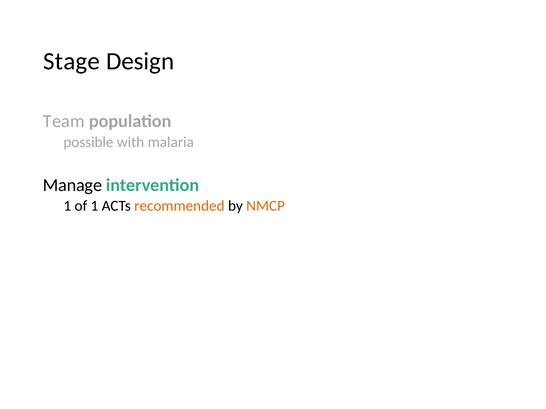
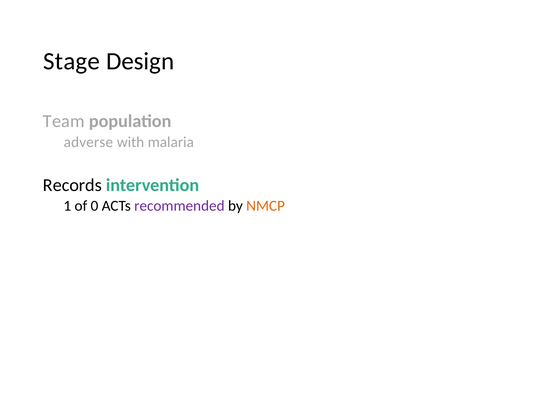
possible: possible -> adverse
Manage: Manage -> Records
of 1: 1 -> 0
recommended colour: orange -> purple
